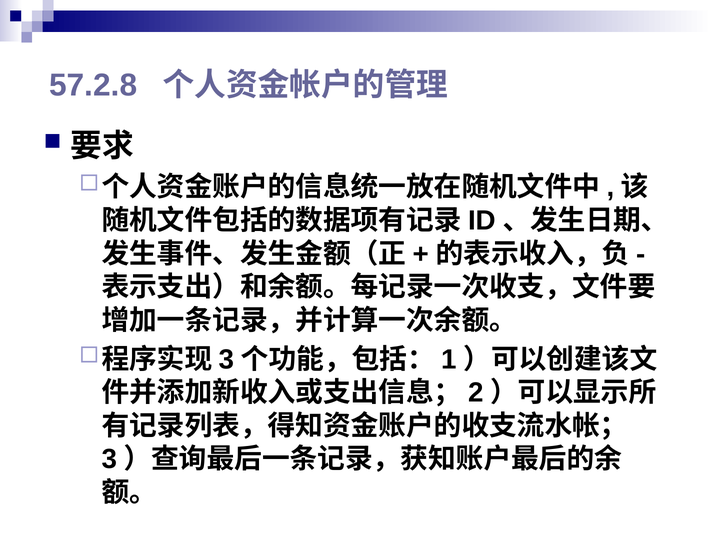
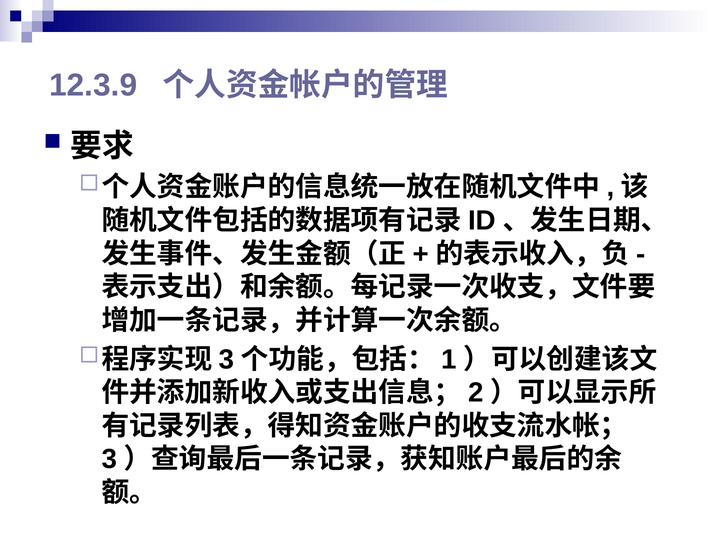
57.2.8: 57.2.8 -> 12.3.9
